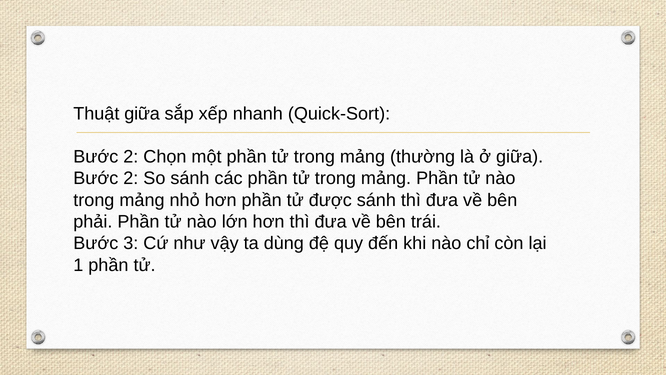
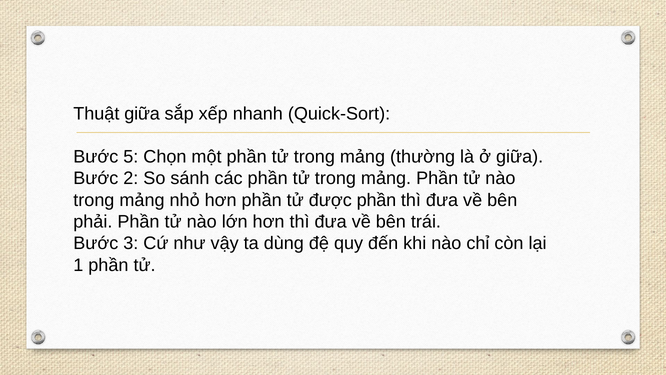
2 at (131, 157): 2 -> 5
được sánh: sánh -> phần
